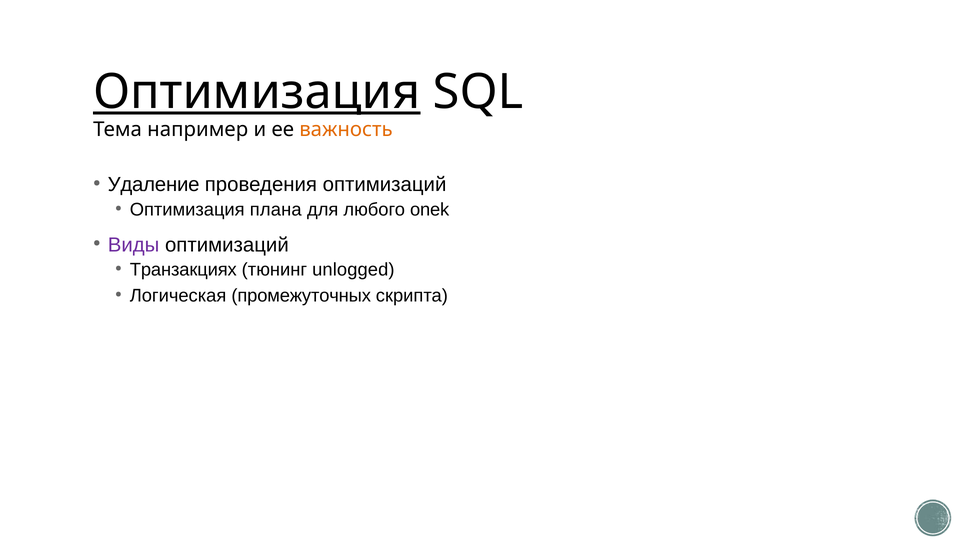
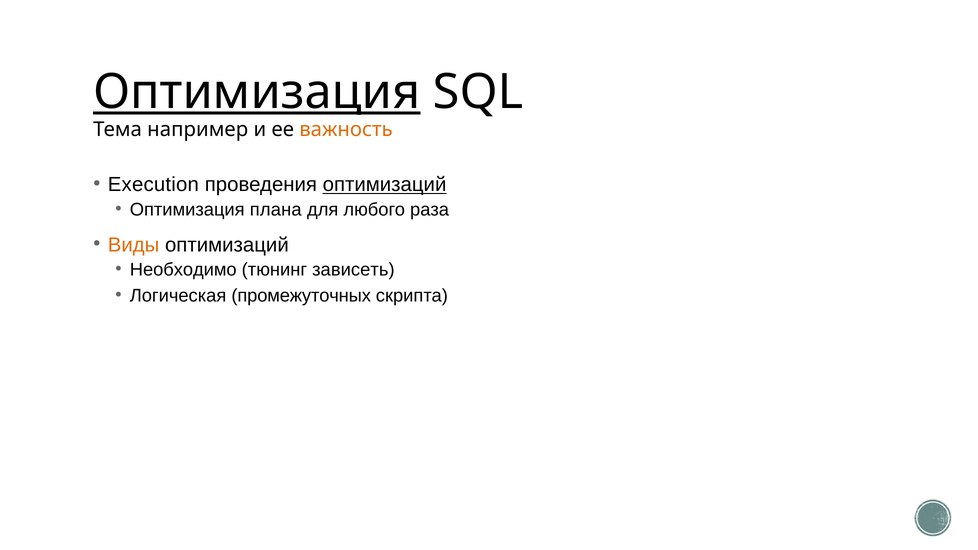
Удаление: Удаление -> Execution
оптимизаций at (385, 185) underline: none -> present
onek: onek -> раза
Виды colour: purple -> orange
Транзакциях: Транзакциях -> Необходимо
unlogged: unlogged -> зависеть
